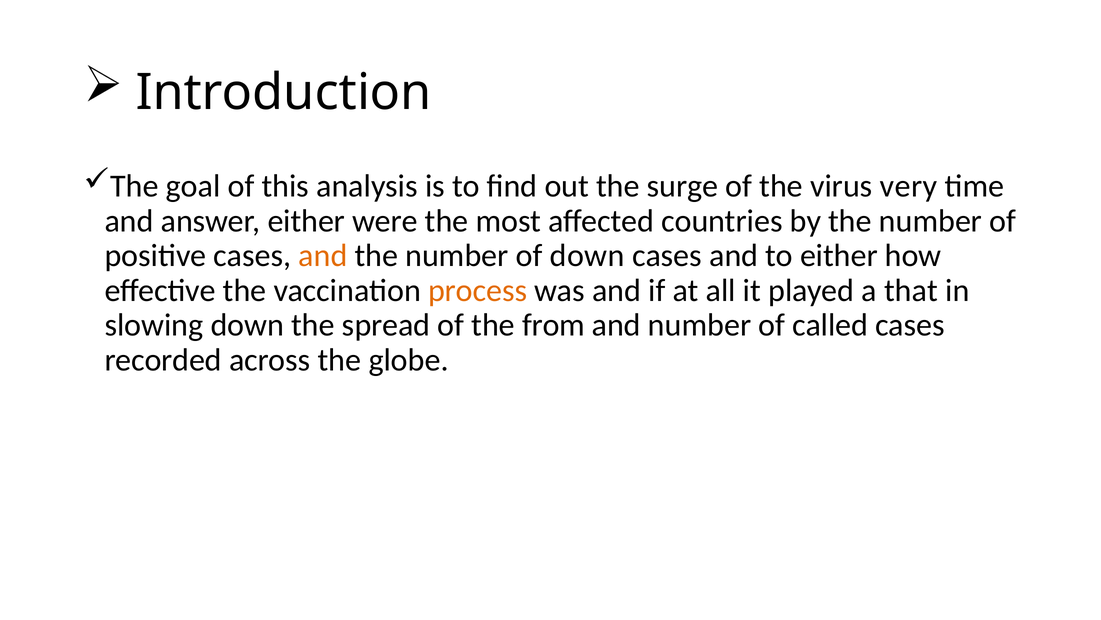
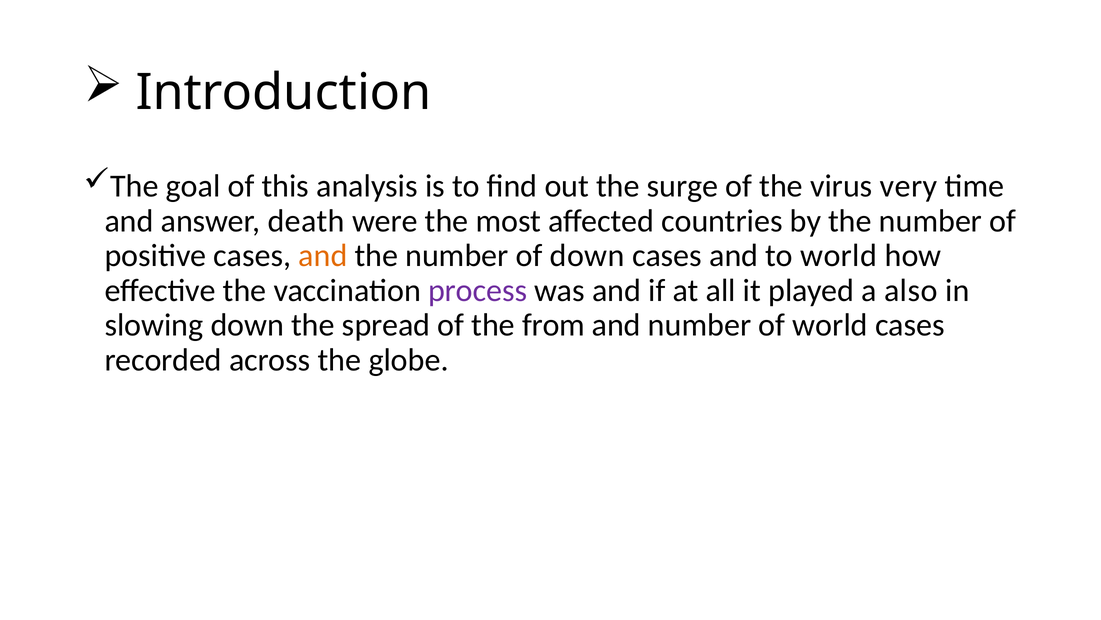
answer either: either -> death
to either: either -> world
process colour: orange -> purple
that: that -> also
of called: called -> world
